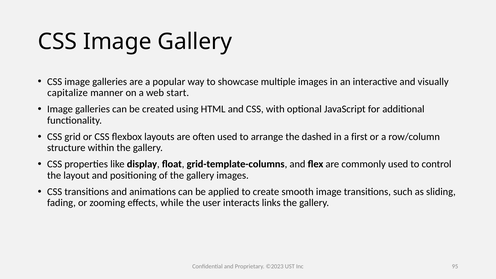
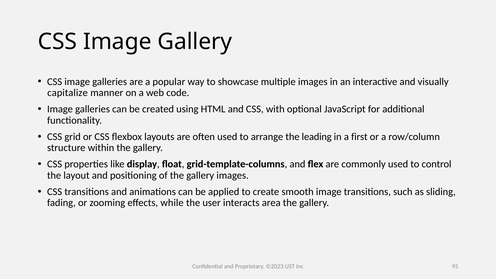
start: start -> code
dashed: dashed -> leading
links: links -> area
